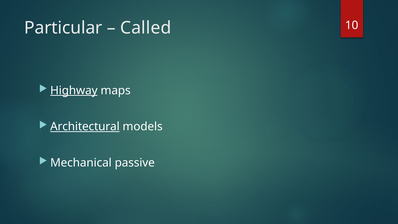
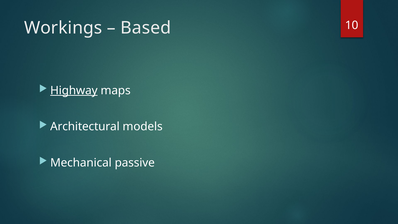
Particular: Particular -> Workings
Called: Called -> Based
Architectural underline: present -> none
